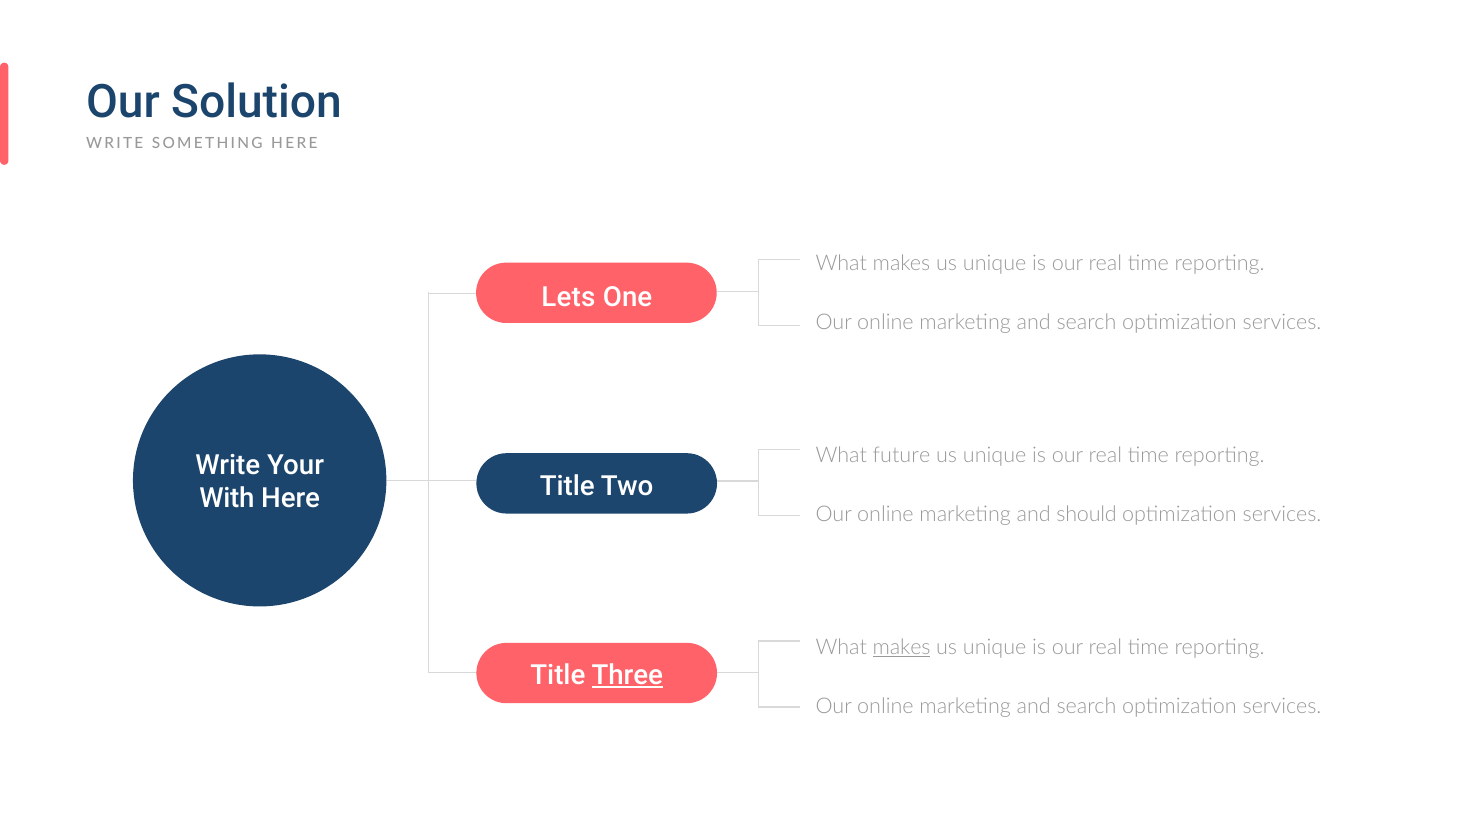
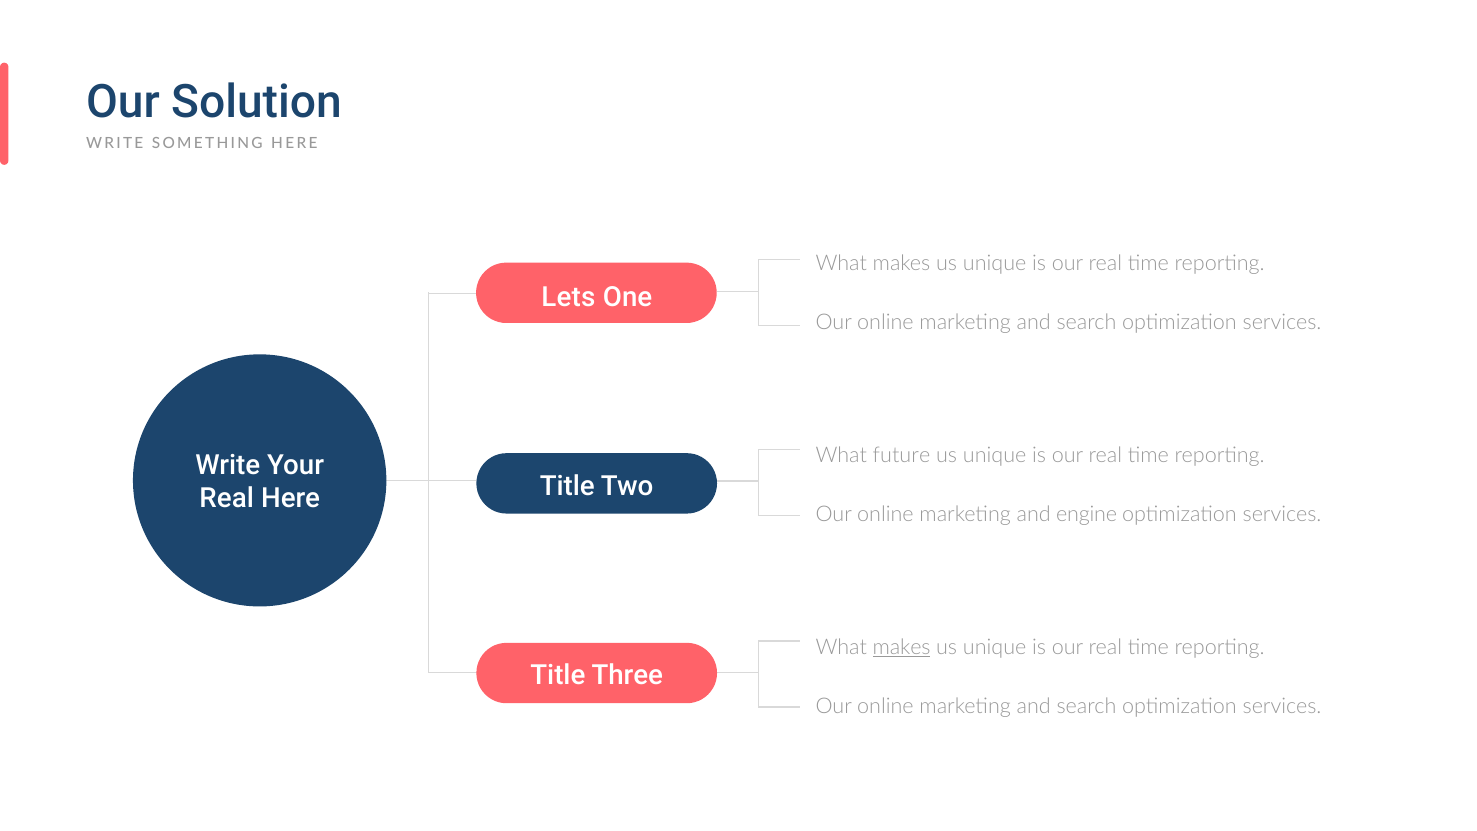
With at (227, 499): With -> Real
should: should -> engine
Three underline: present -> none
